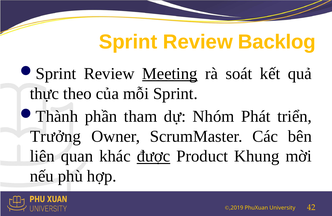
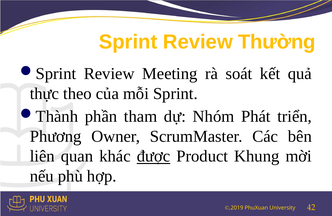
Backlog: Backlog -> Thường
Meeting underline: present -> none
Trưởng: Trưởng -> Phương
